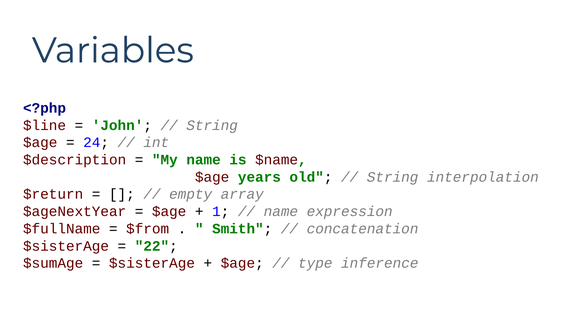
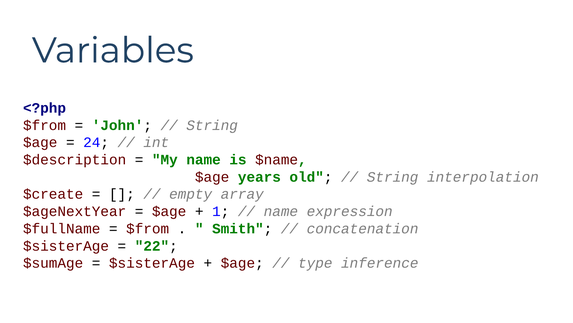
$line at (45, 125): $line -> $from
$return: $return -> $create
